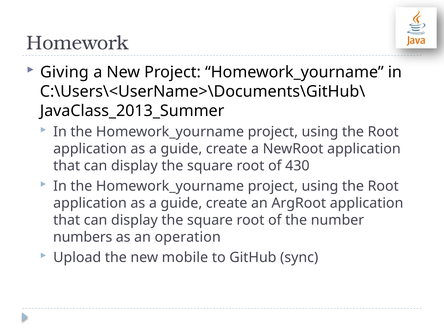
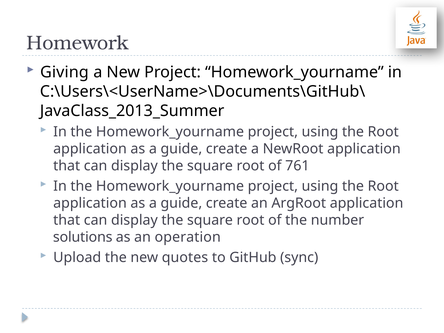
430: 430 -> 761
numbers: numbers -> solutions
mobile: mobile -> quotes
